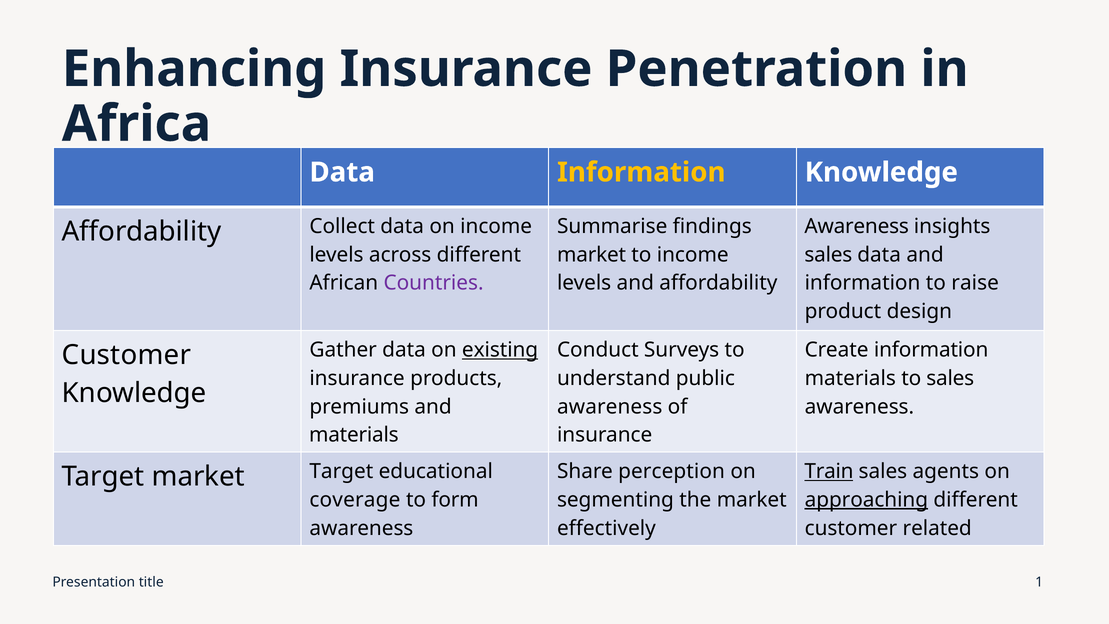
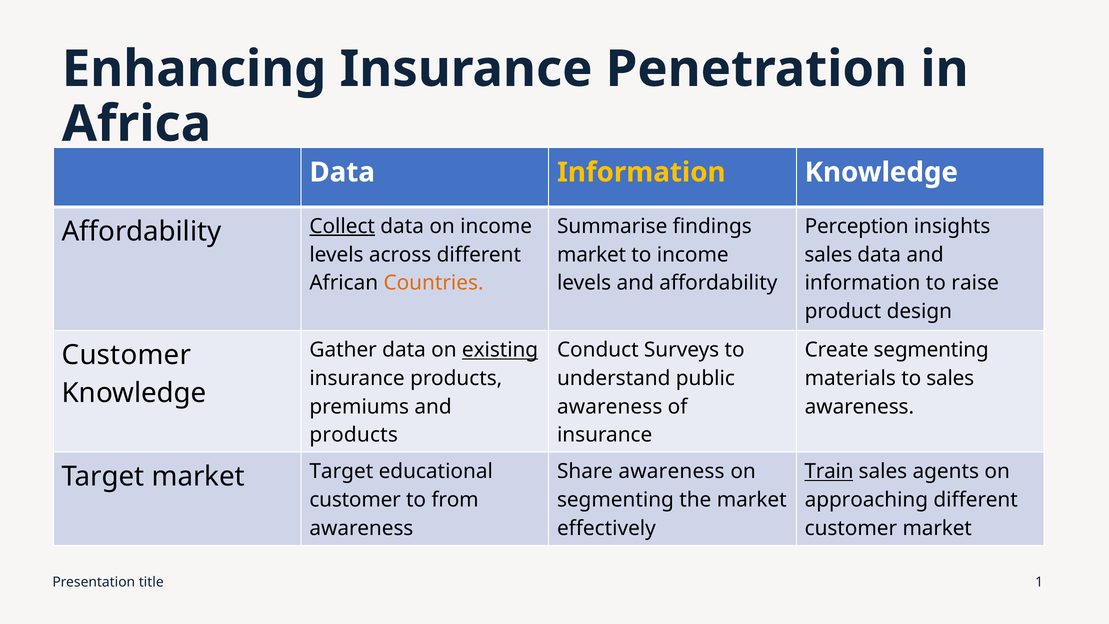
Awareness at (857, 226): Awareness -> Perception
Collect underline: none -> present
Countries colour: purple -> orange
Create information: information -> segmenting
materials at (354, 435): materials -> products
Share perception: perception -> awareness
coverage at (355, 500): coverage -> customer
form: form -> from
approaching underline: present -> none
customer related: related -> market
